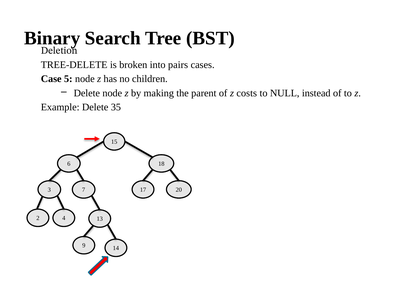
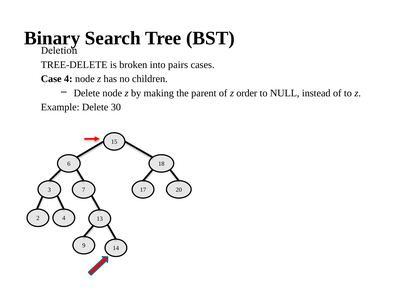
Case 5: 5 -> 4
costs: costs -> order
35: 35 -> 30
